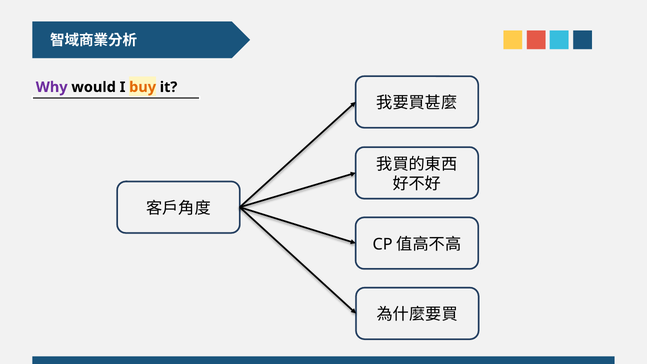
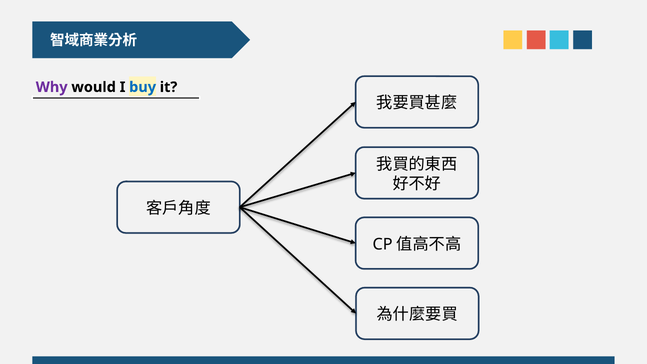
buy colour: orange -> blue
